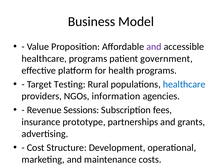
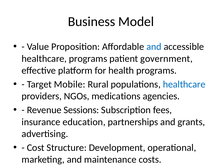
and at (154, 47) colour: purple -> blue
Testing: Testing -> Mobile
information: information -> medications
prototype: prototype -> education
